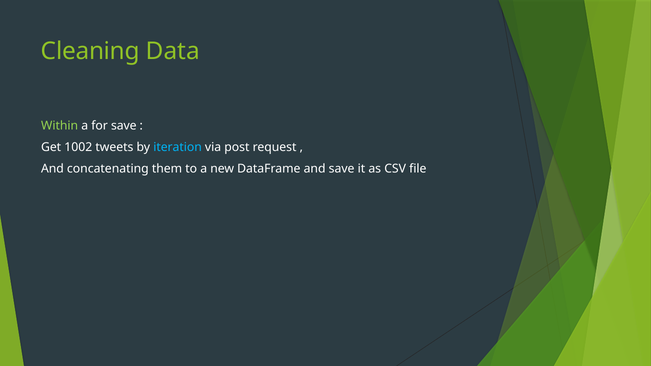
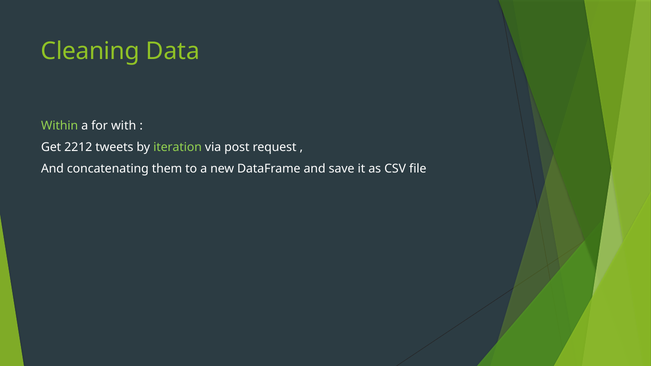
for save: save -> with
1002: 1002 -> 2212
iteration colour: light blue -> light green
